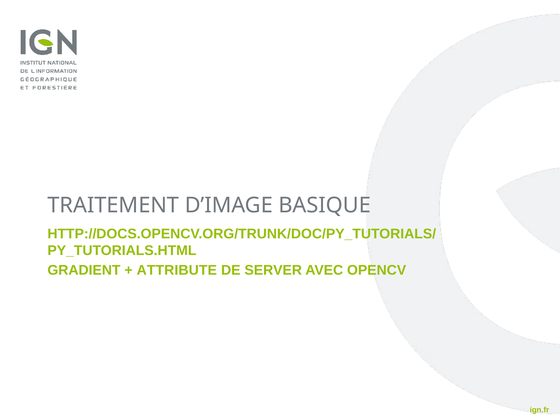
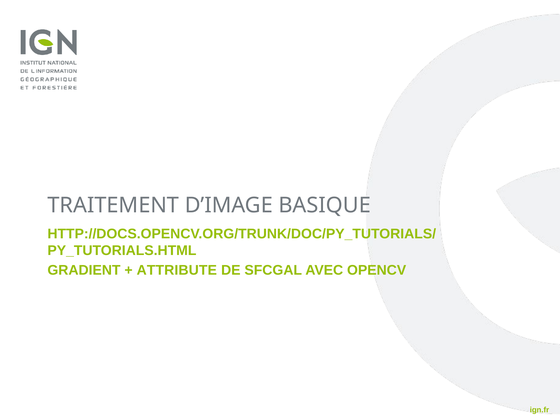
SERVER: SERVER -> SFCGAL
